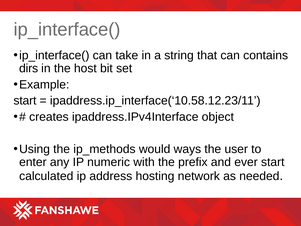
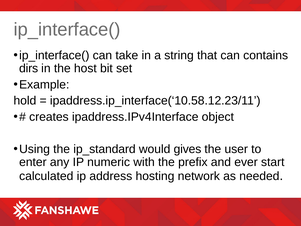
start at (25, 101): start -> hold
ip_methods: ip_methods -> ip_standard
ways: ways -> gives
